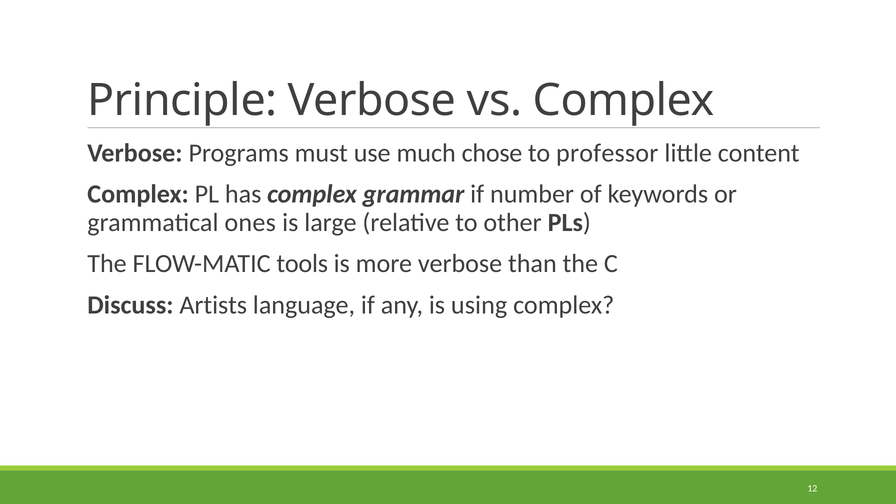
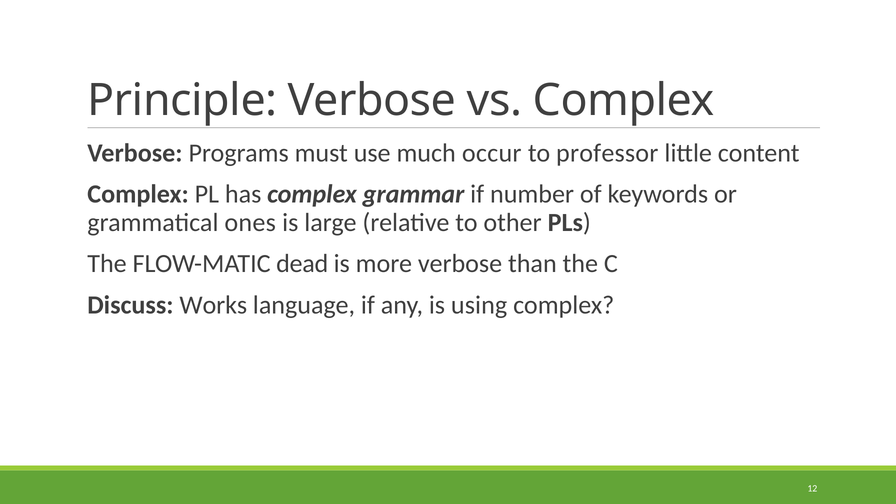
chose: chose -> occur
tools: tools -> dead
Artists: Artists -> Works
